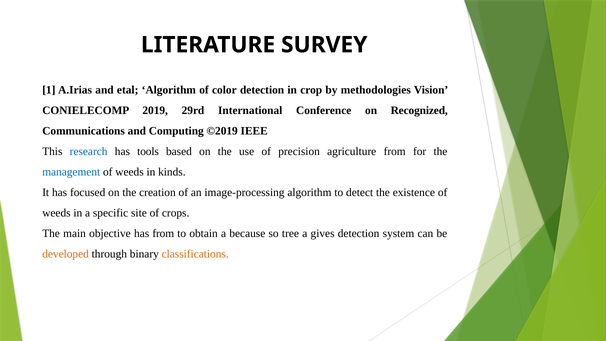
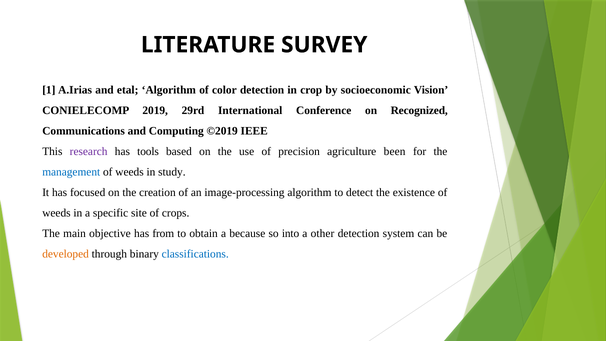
methodologies: methodologies -> socioeconomic
research colour: blue -> purple
agriculture from: from -> been
kinds: kinds -> study
tree: tree -> into
gives: gives -> other
classifications colour: orange -> blue
